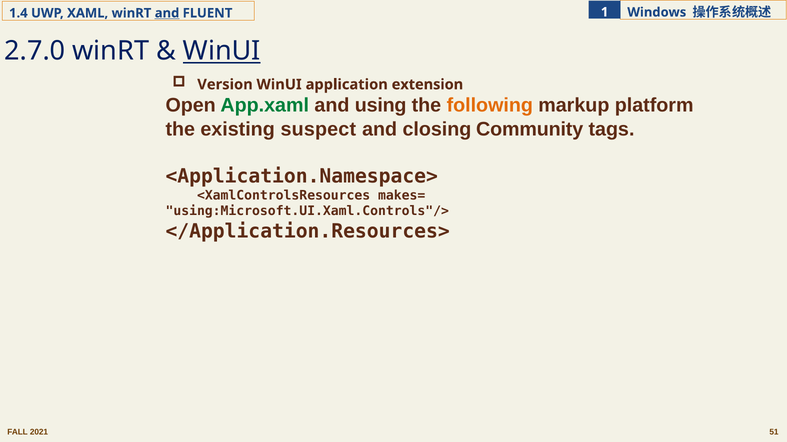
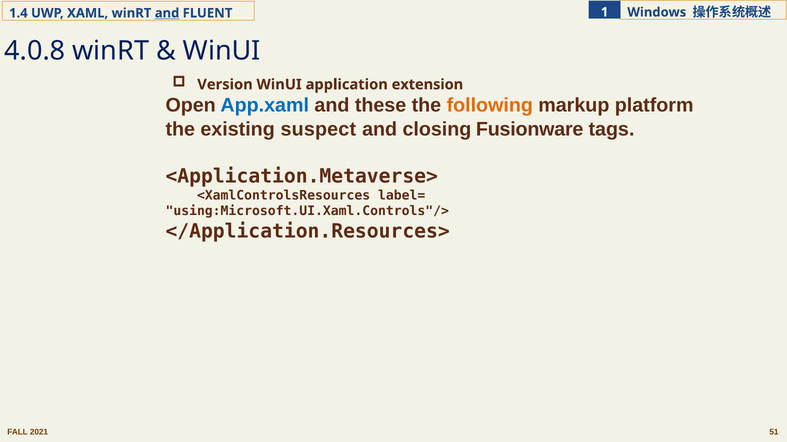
2.7.0: 2.7.0 -> 4.0.8
WinUI at (222, 51) underline: present -> none
App.xaml colour: green -> blue
using: using -> these
Community: Community -> Fusionware
<Application.Namespace>: <Application.Namespace> -> <Application.Metaverse>
makes=: makes= -> label=
